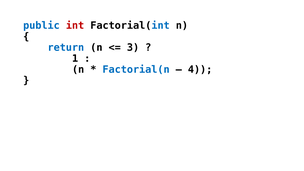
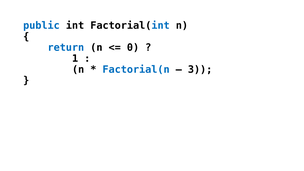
int colour: red -> black
3: 3 -> 0
4: 4 -> 3
